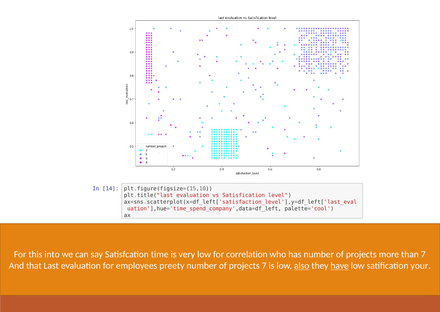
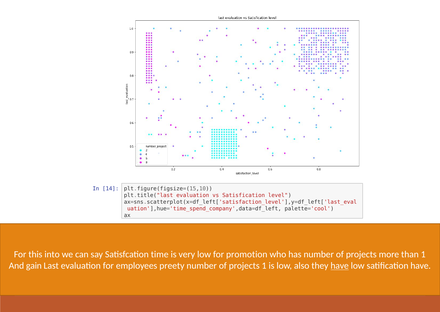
correlation: correlation -> promotion
than 7: 7 -> 1
that: that -> gain
projects 7: 7 -> 1
also underline: present -> none
satification your: your -> have
